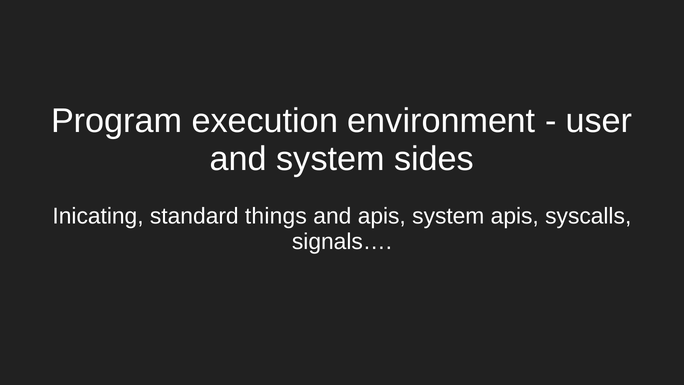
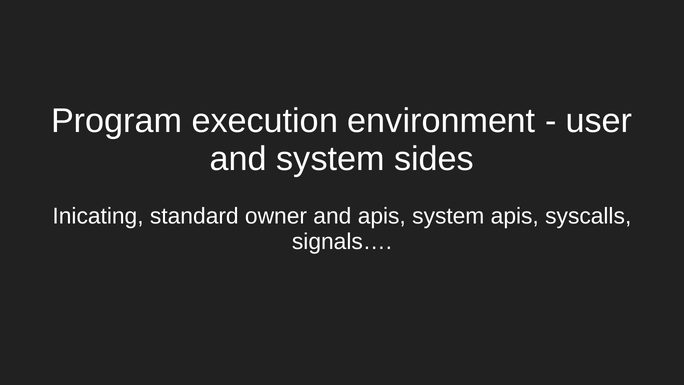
things: things -> owner
